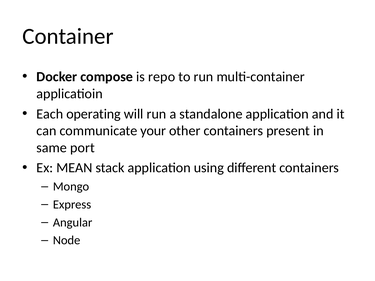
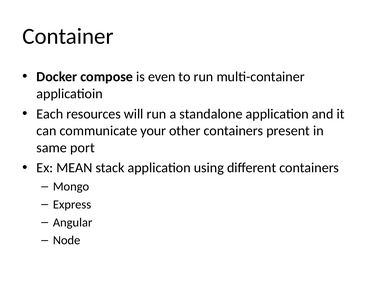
repo: repo -> even
operating: operating -> resources
